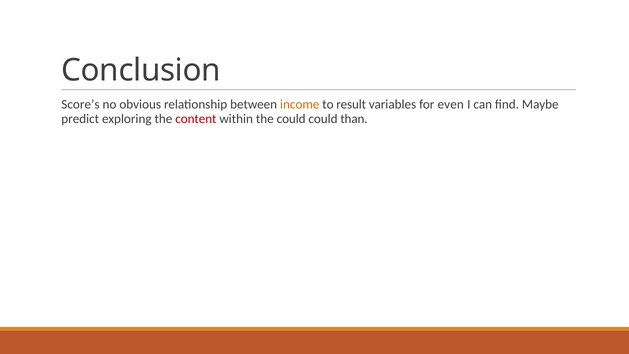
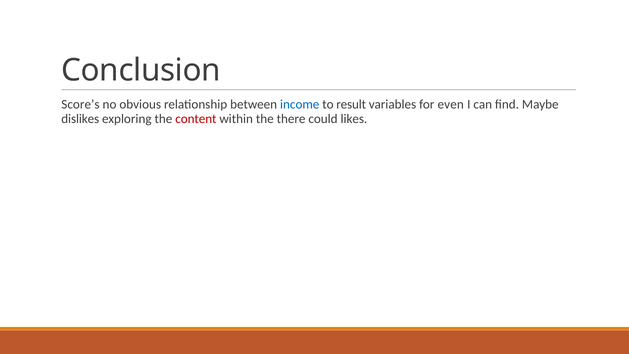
income colour: orange -> blue
predict: predict -> dislikes
the could: could -> there
than: than -> likes
